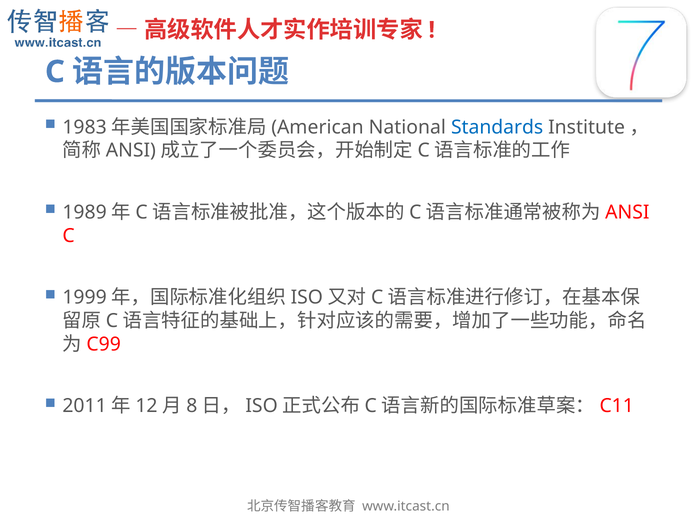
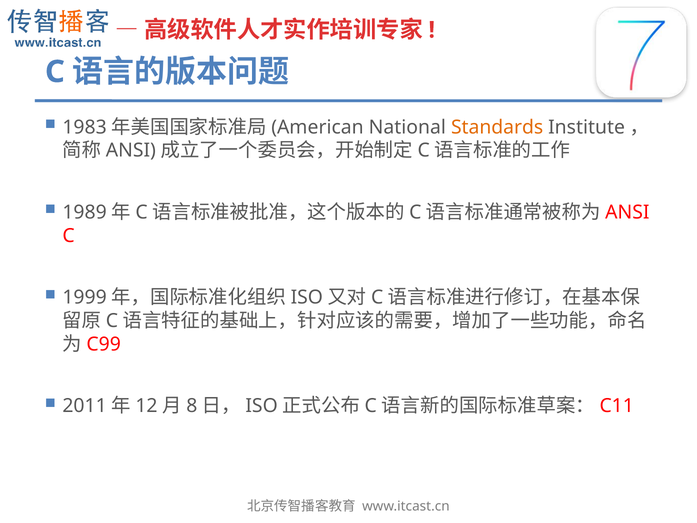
Standards colour: blue -> orange
